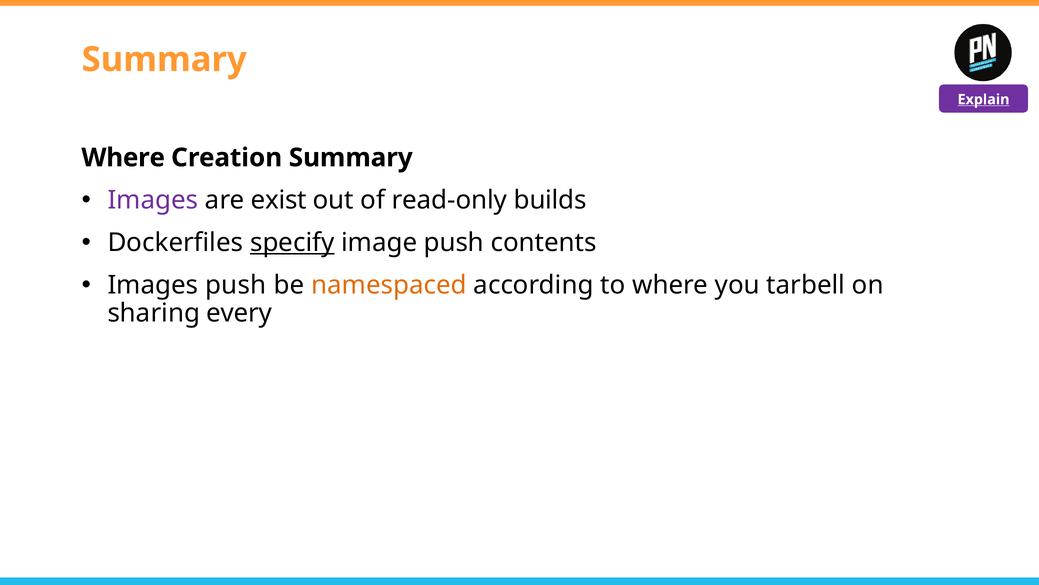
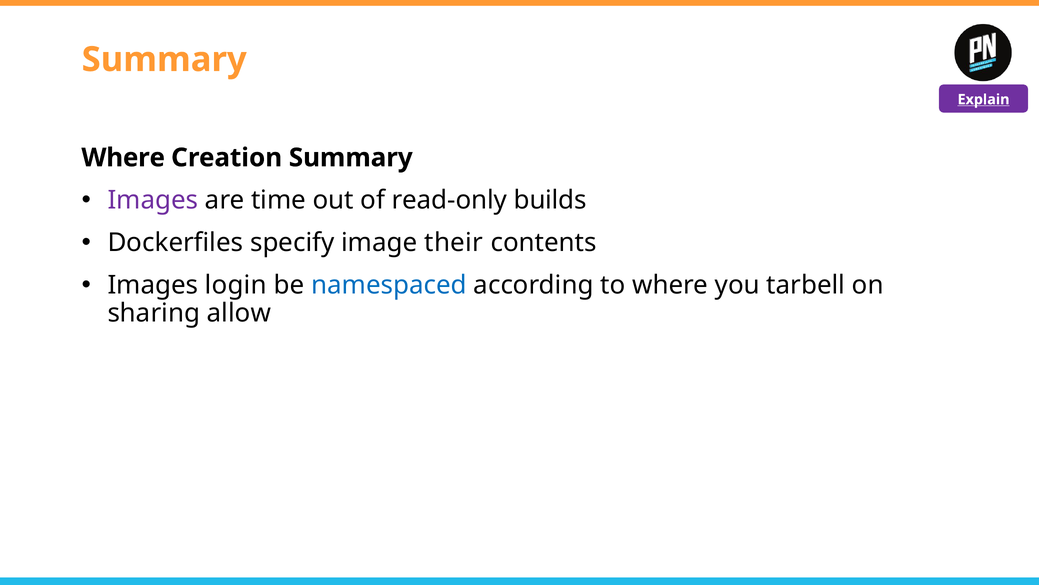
exist: exist -> time
specify underline: present -> none
image push: push -> their
Images push: push -> login
namespaced colour: orange -> blue
every: every -> allow
